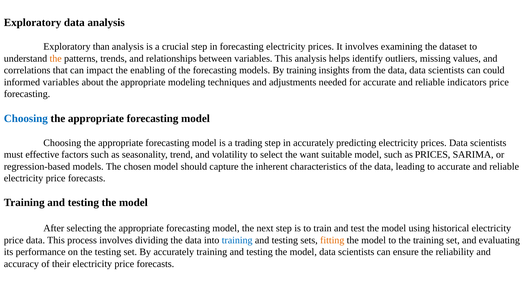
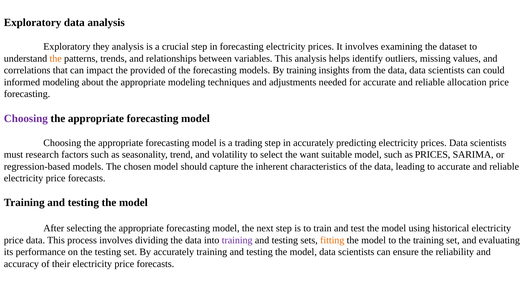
than: than -> they
enabling: enabling -> provided
informed variables: variables -> modeling
indicators: indicators -> allocation
Choosing at (26, 119) colour: blue -> purple
effective: effective -> research
training at (237, 240) colour: blue -> purple
